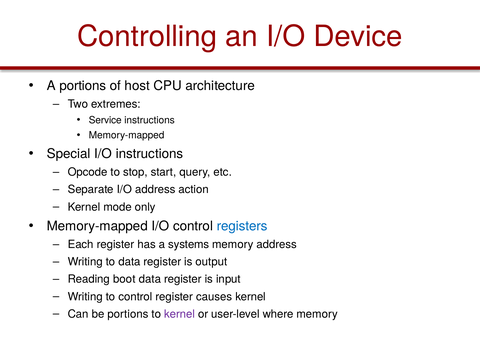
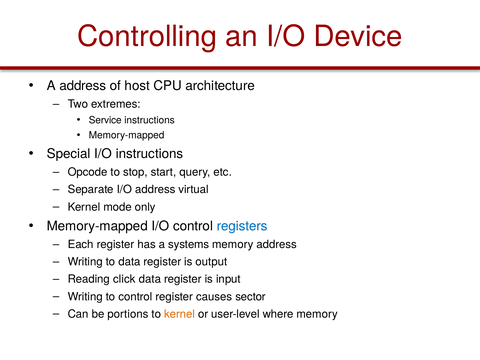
A portions: portions -> address
action: action -> virtual
boot: boot -> click
causes kernel: kernel -> sector
kernel at (180, 314) colour: purple -> orange
